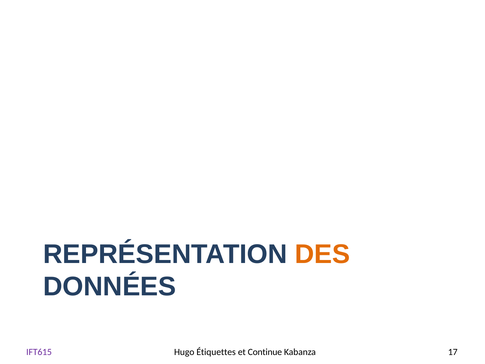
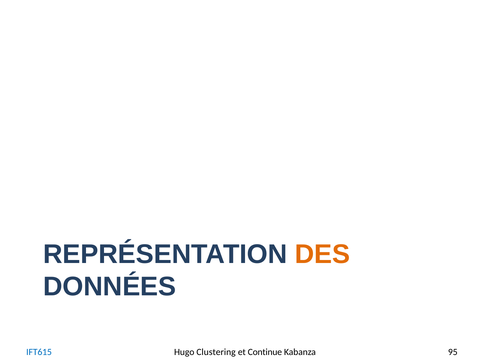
IFT615 colour: purple -> blue
Étiquettes: Étiquettes -> Clustering
17: 17 -> 95
